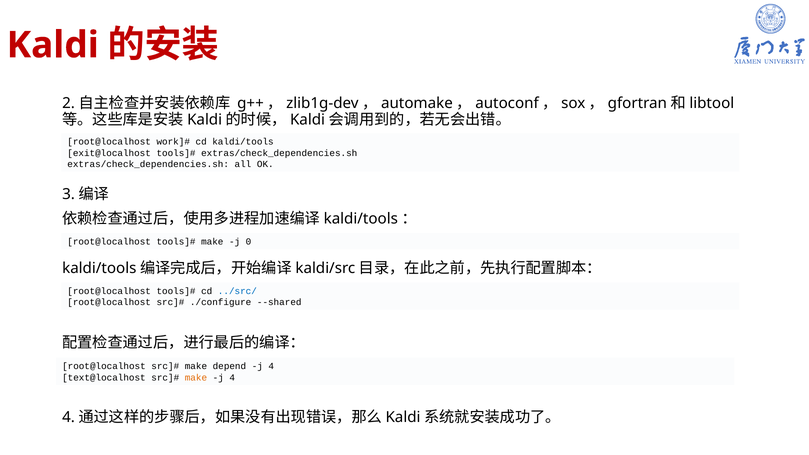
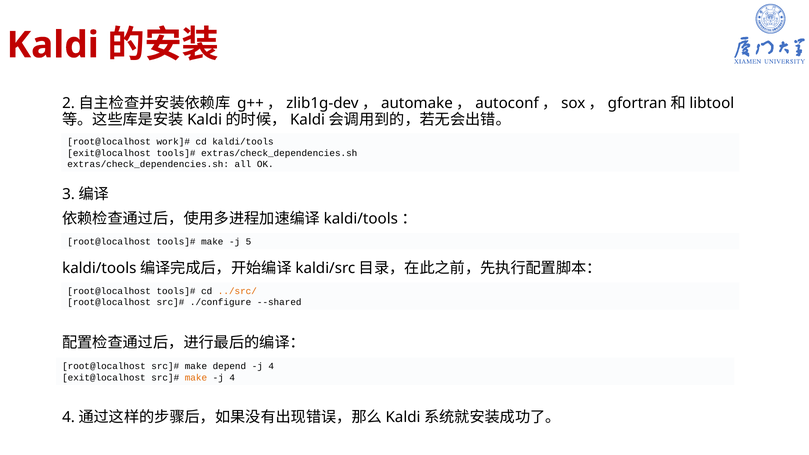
0: 0 -> 5
../src/ colour: blue -> orange
text@localhost at (104, 378): text@localhost -> exit@localhost
